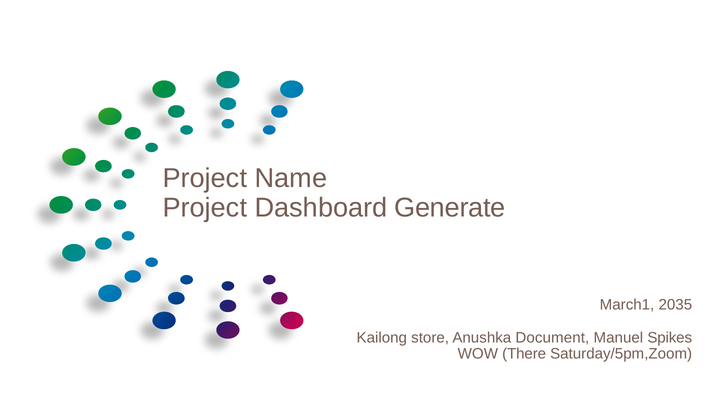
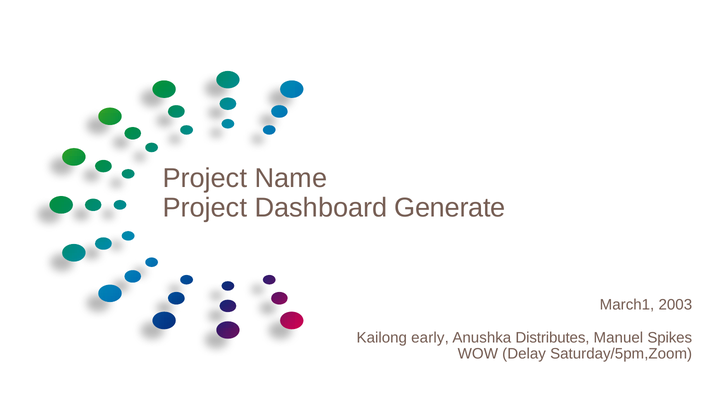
2035: 2035 -> 2003
store: store -> early
Document: Document -> Distributes
There: There -> Delay
